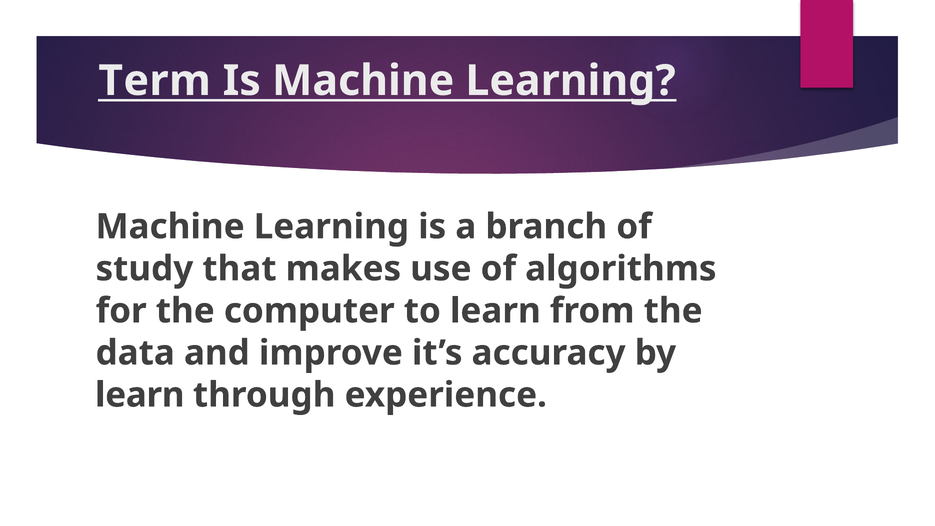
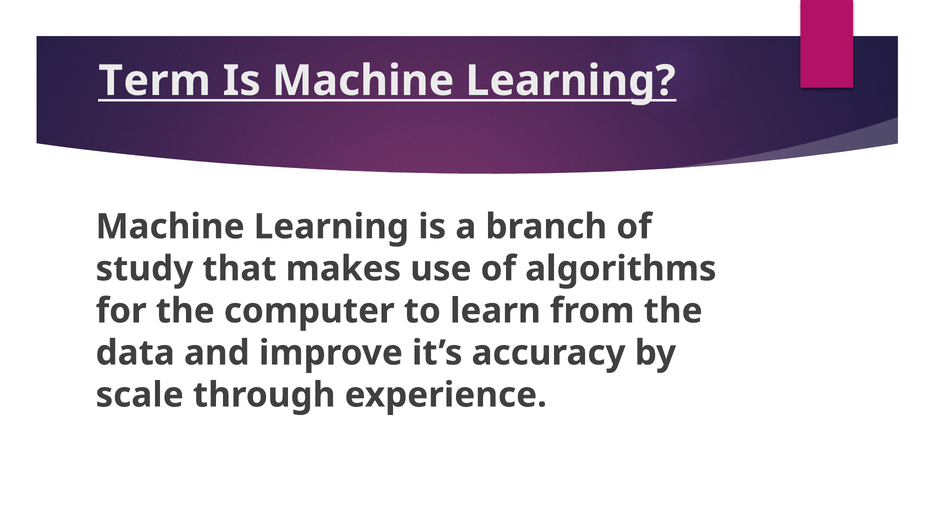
learn at (140, 395): learn -> scale
